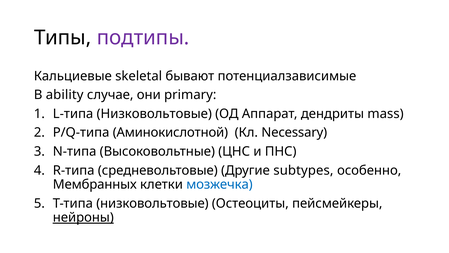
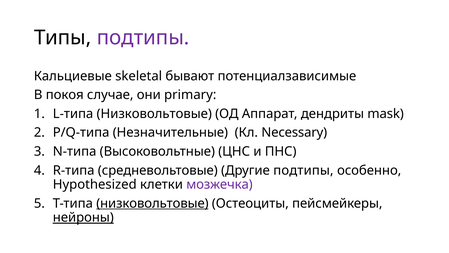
ability: ability -> покоя
mass: mass -> mask
Аминокислотной: Аминокислотной -> Незначительные
Другие subtypes: subtypes -> подтипы
Мембранных: Мембранных -> Hypothesized
мозжечка colour: blue -> purple
низковольтовые at (152, 203) underline: none -> present
